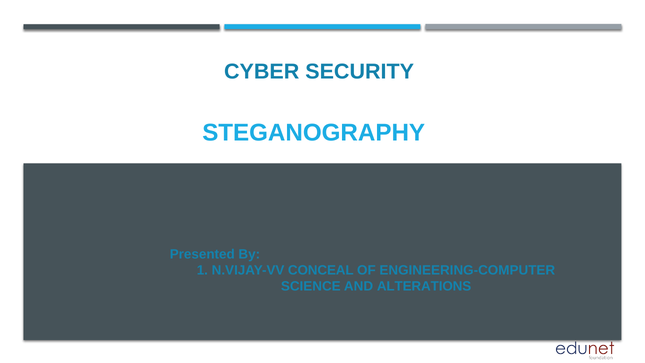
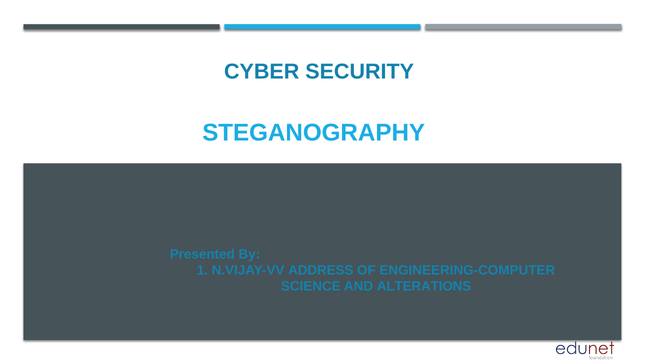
CONCEAL: CONCEAL -> ADDRESS
